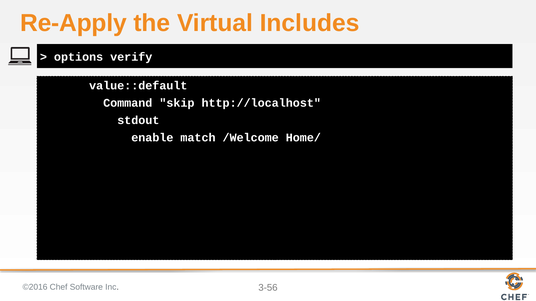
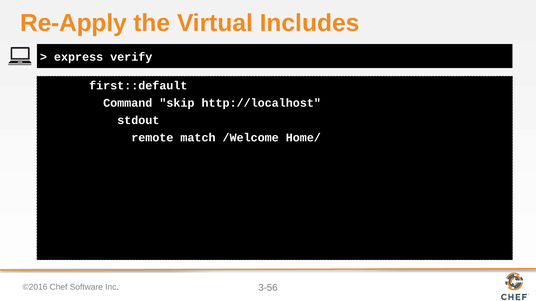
options: options -> express
value::default: value::default -> first::default
enable: enable -> remote
